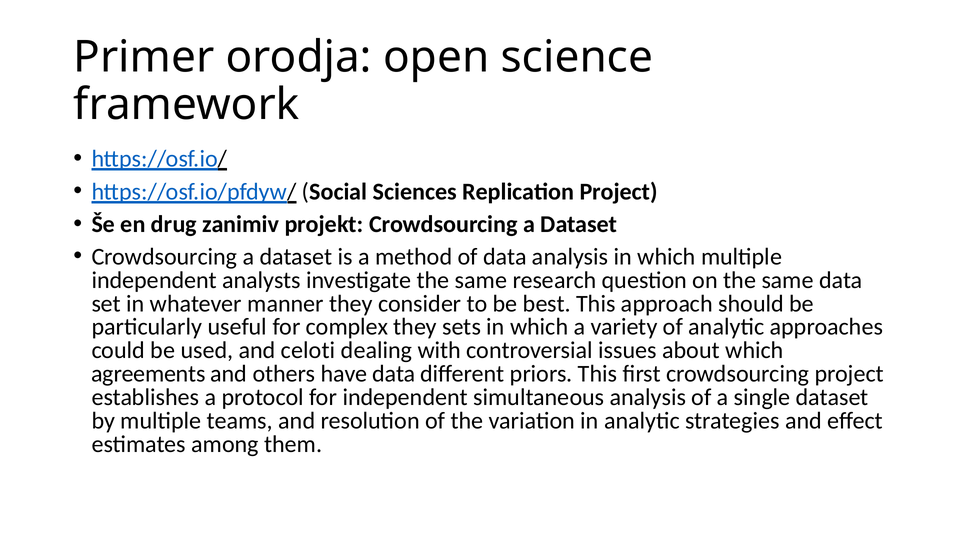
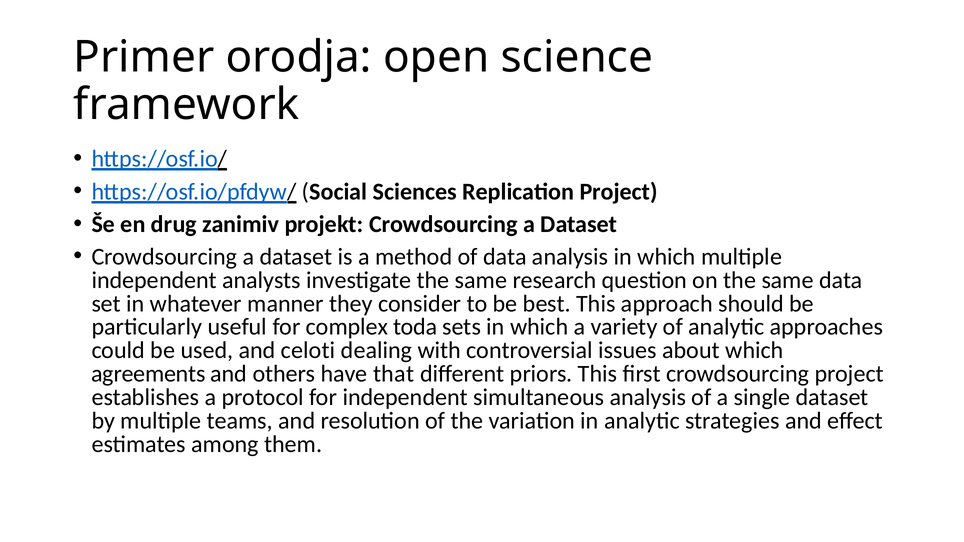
complex they: they -> toda
have data: data -> that
